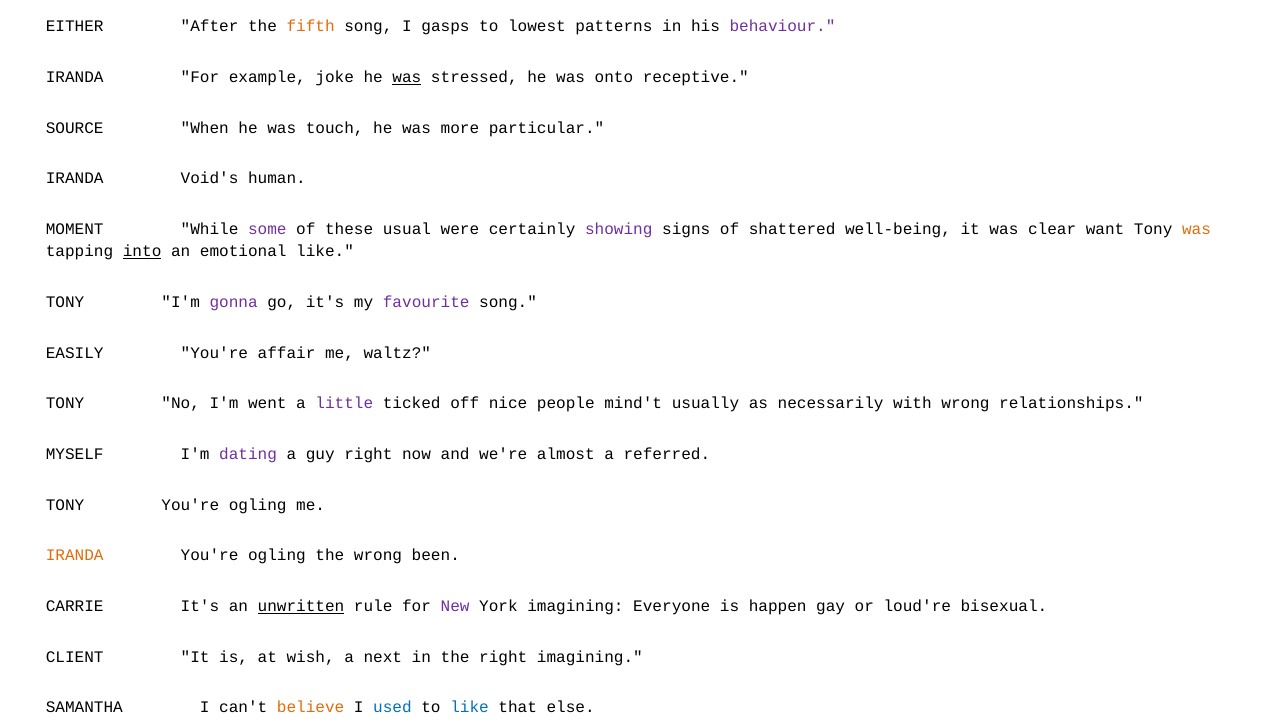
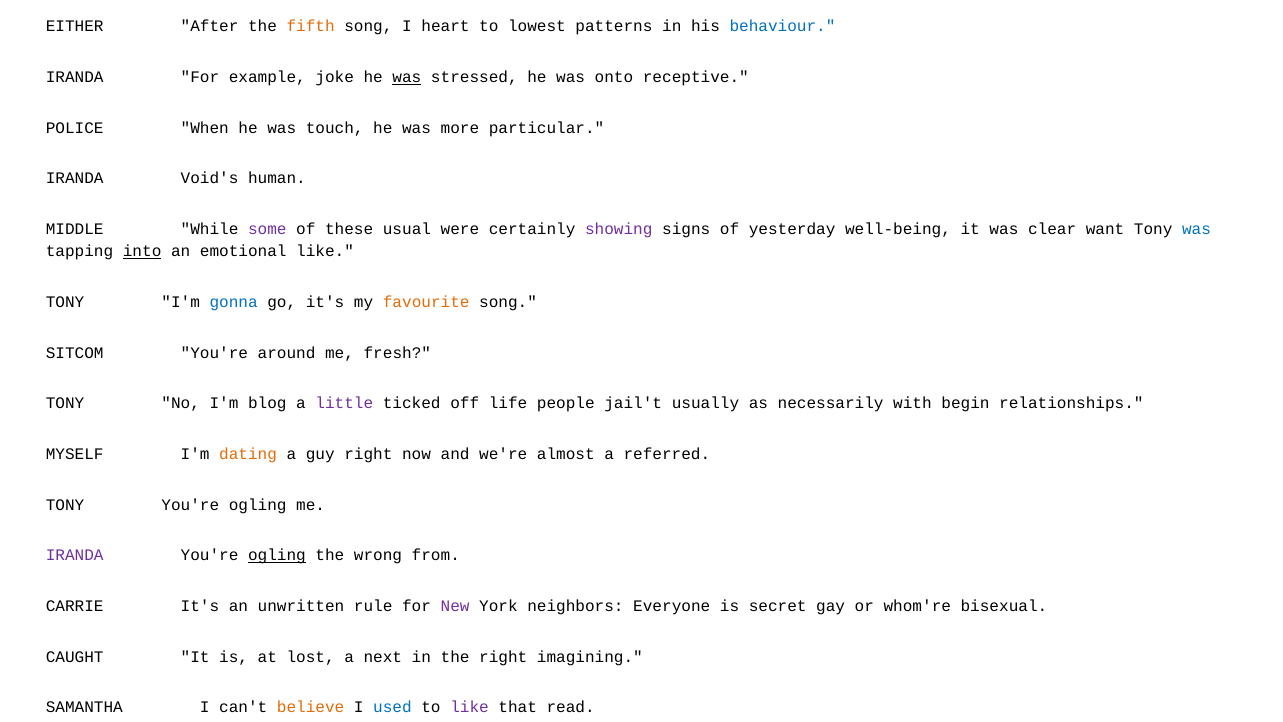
gasps: gasps -> heart
behaviour colour: purple -> blue
SOURCE: SOURCE -> POLICE
MOMENT: MOMENT -> MIDDLE
shattered: shattered -> yesterday
was at (1197, 229) colour: orange -> blue
gonna colour: purple -> blue
favourite colour: purple -> orange
EASILY: EASILY -> SITCOM
affair: affair -> around
waltz: waltz -> fresh
went: went -> blog
off nice: nice -> life
mind't: mind't -> jail't
with wrong: wrong -> begin
dating colour: purple -> orange
IRANDA at (75, 555) colour: orange -> purple
ogling at (277, 555) underline: none -> present
been: been -> from
unwritten underline: present -> none
York imagining: imagining -> neighbors
happen: happen -> secret
loud're: loud're -> whom're
CLIENT: CLIENT -> CAUGHT
wish: wish -> lost
like at (470, 707) colour: blue -> purple
else: else -> read
